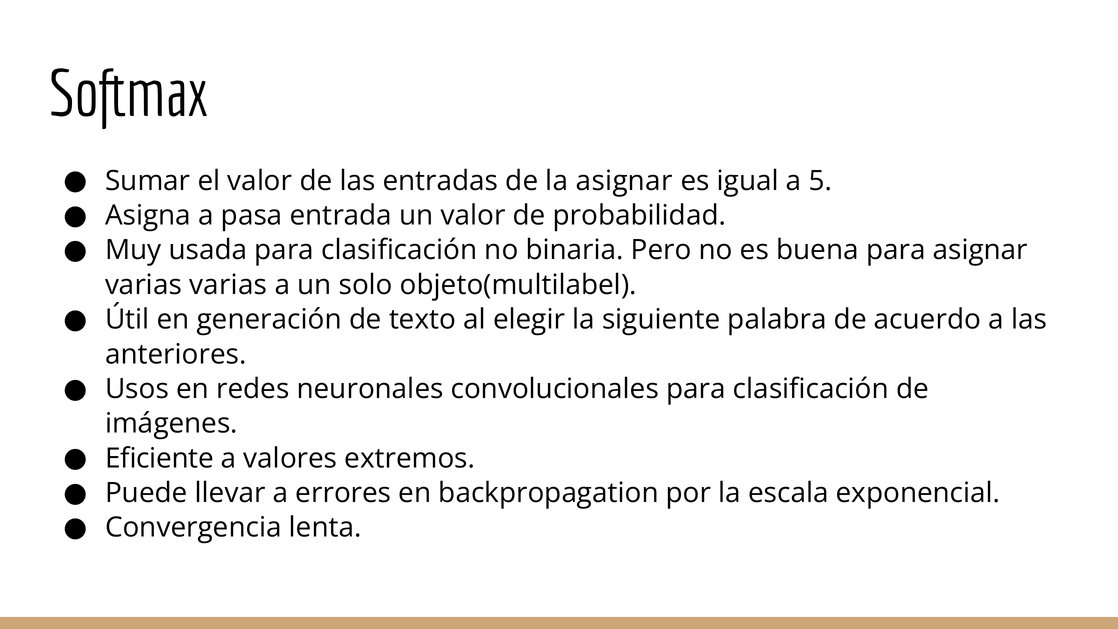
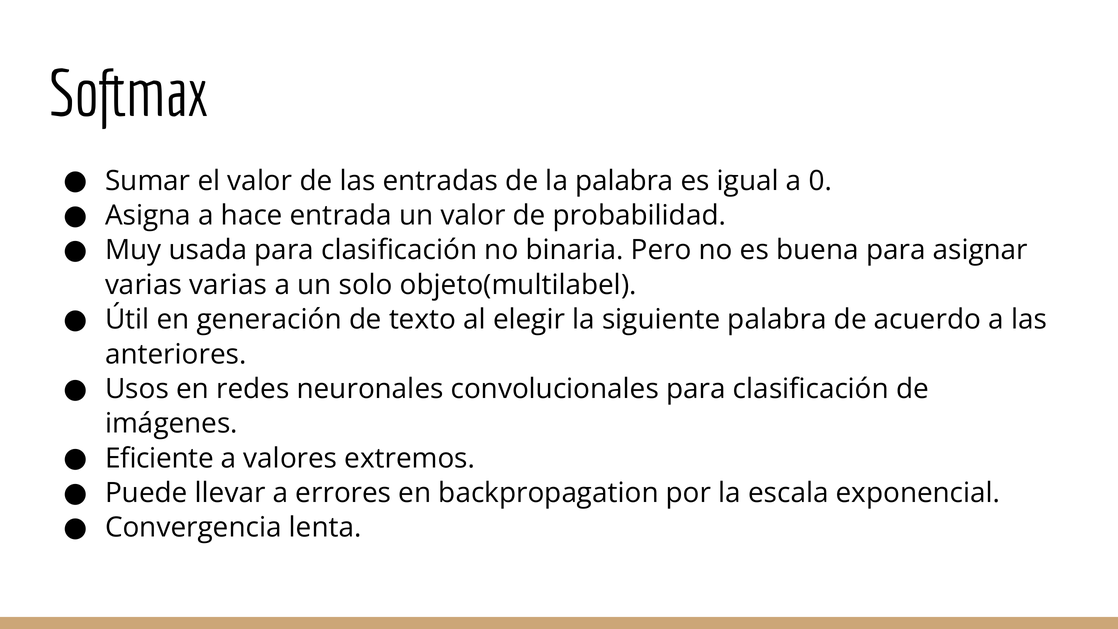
la asignar: asignar -> palabra
5: 5 -> 0
pasa: pasa -> hace
